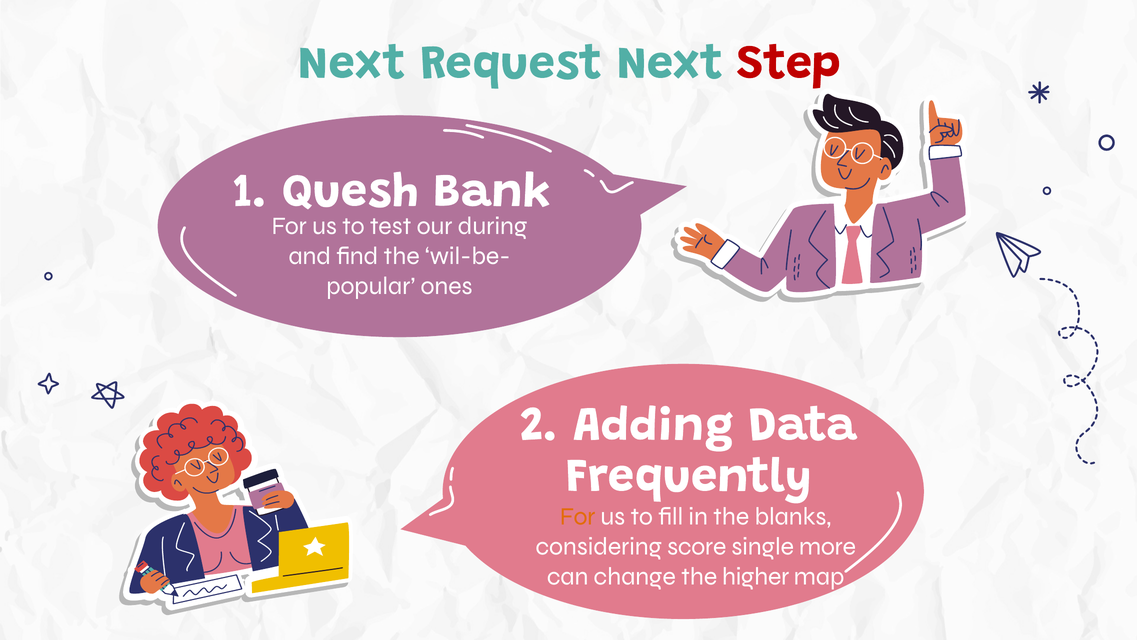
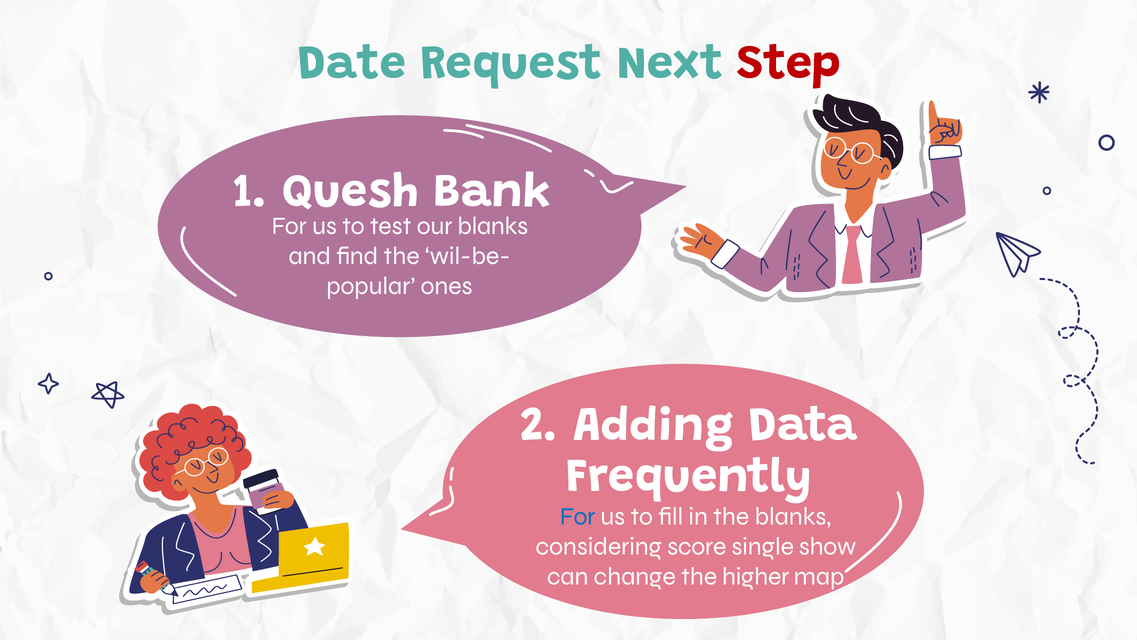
Next at (352, 62): Next -> Date
our during: during -> blanks
For at (578, 516) colour: orange -> blue
more: more -> show
